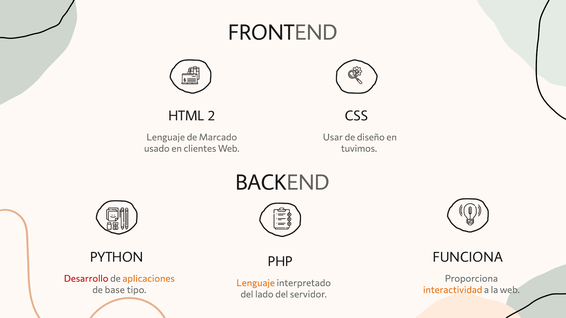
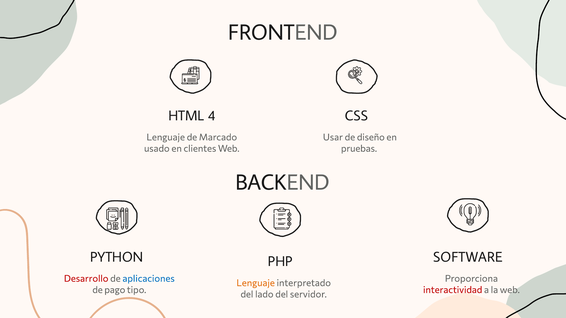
2: 2 -> 4
tuvimos: tuvimos -> pruebas
FUNCIONA: FUNCIONA -> SOFTWARE
aplicaciones colour: orange -> blue
base: base -> pago
interactividad colour: orange -> red
